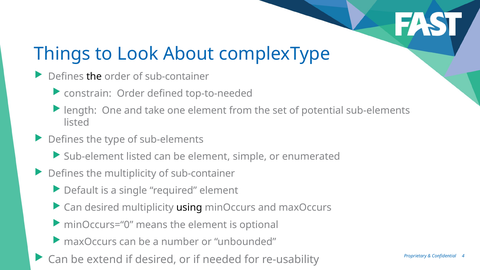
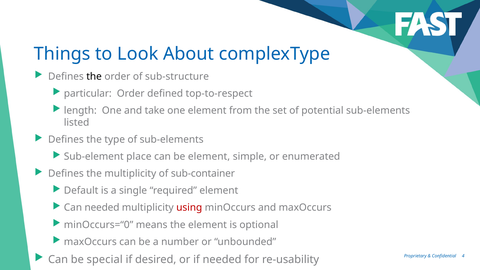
order of sub-container: sub-container -> sub-structure
constrain: constrain -> particular
top-to-needed: top-to-needed -> top-to-respect
Sub-element listed: listed -> place
Can desired: desired -> needed
using colour: black -> red
extend: extend -> special
